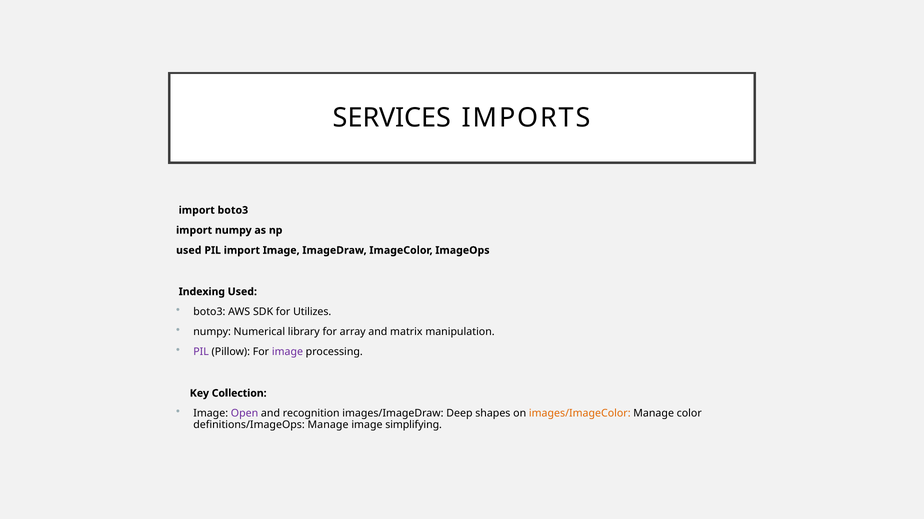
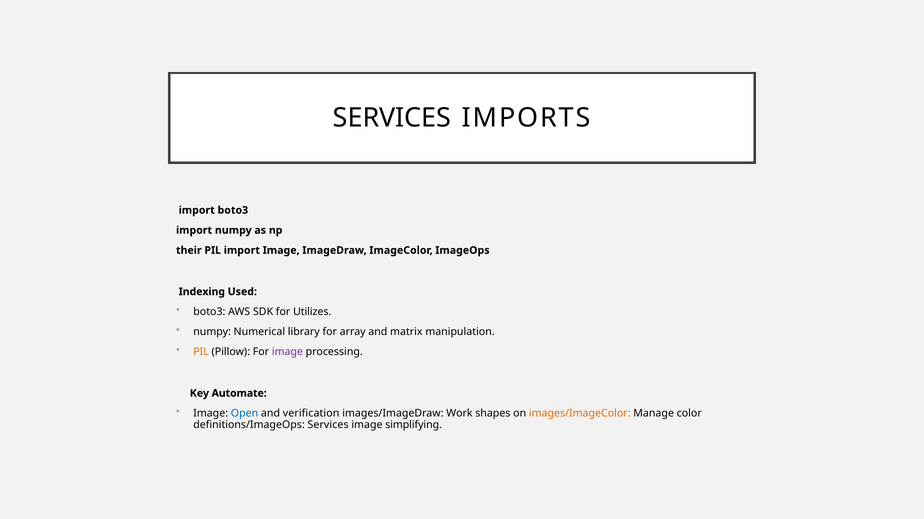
used at (189, 251): used -> their
PIL at (201, 352) colour: purple -> orange
Collection: Collection -> Automate
Open colour: purple -> blue
recognition: recognition -> verification
Deep: Deep -> Work
definitions/ImageOps Manage: Manage -> Services
